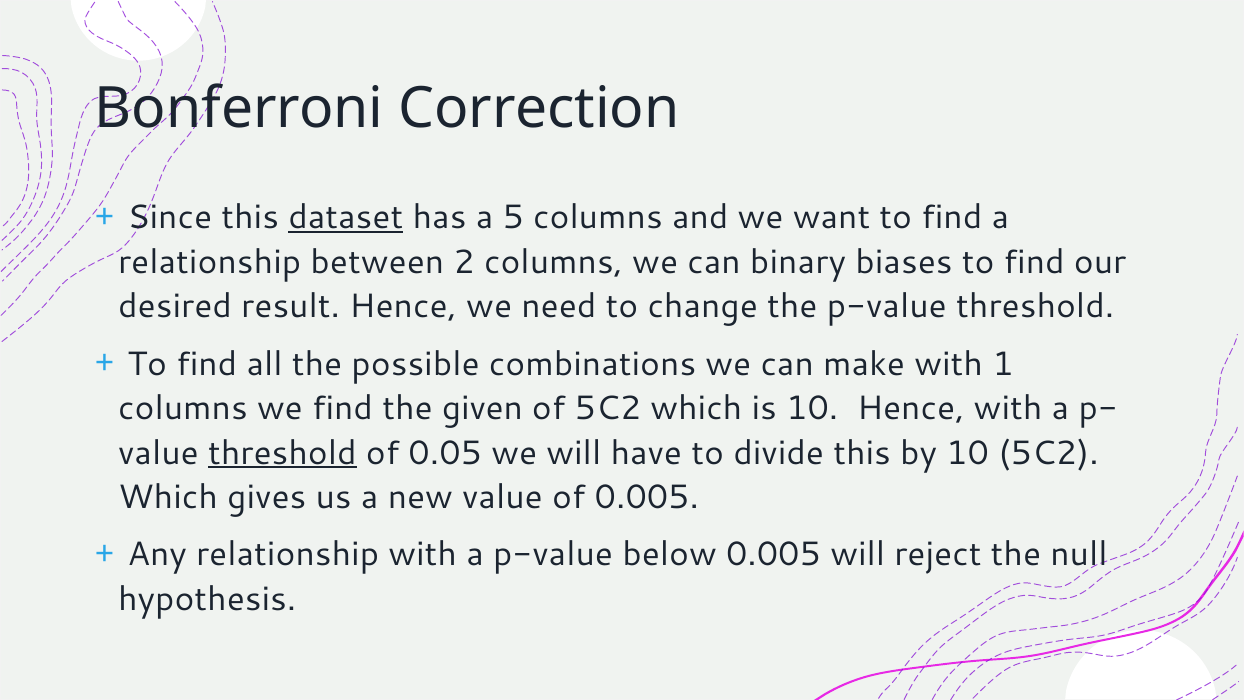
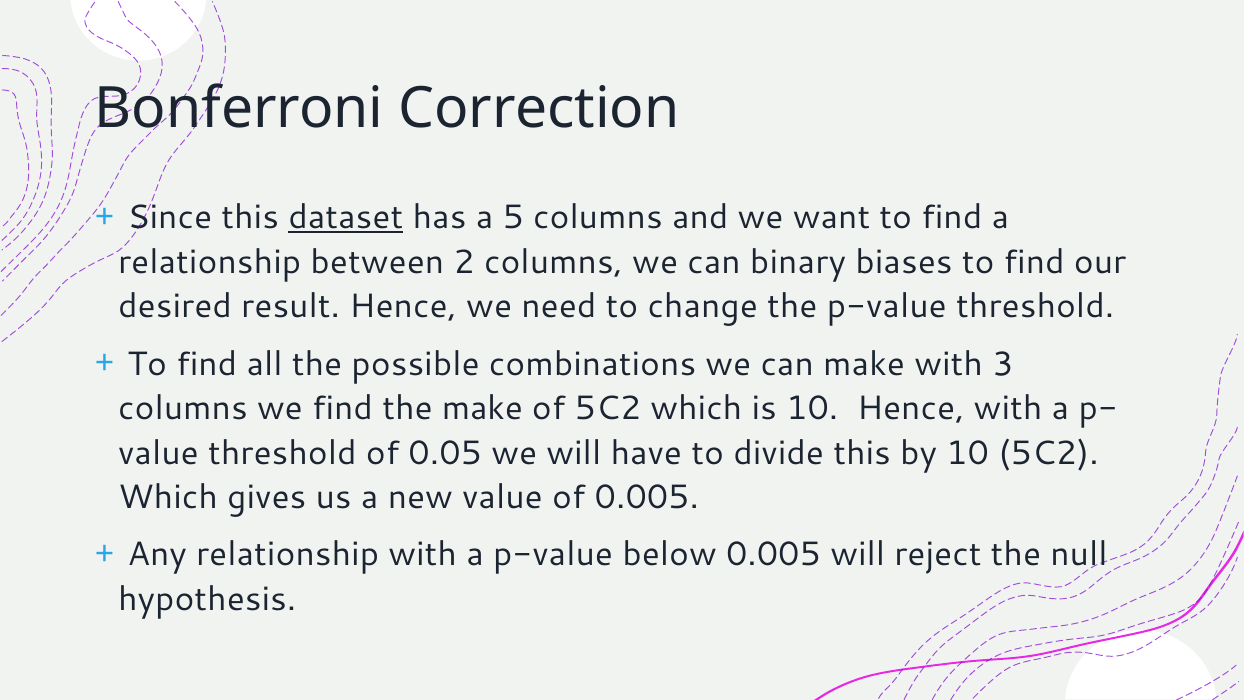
1: 1 -> 3
the given: given -> make
threshold at (282, 453) underline: present -> none
